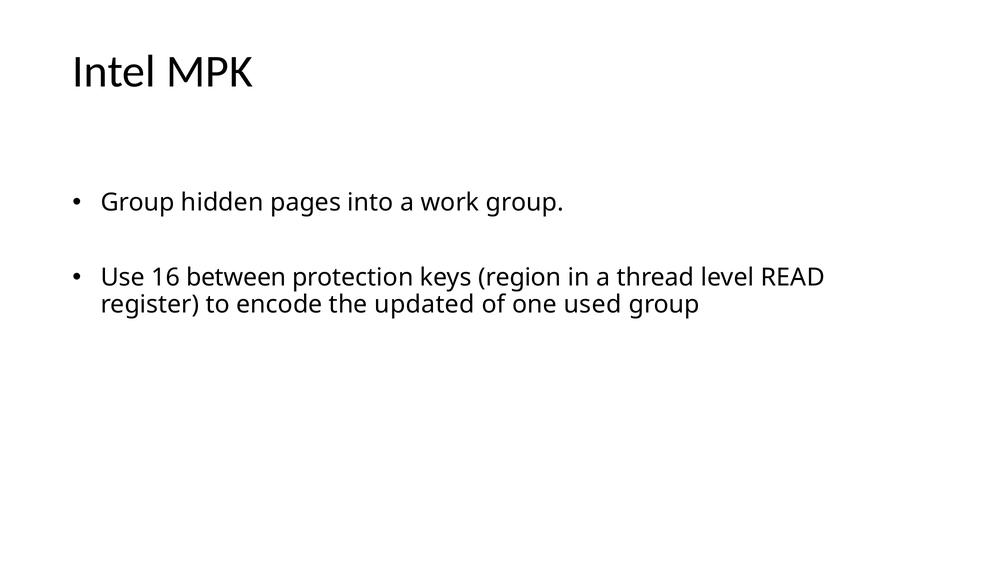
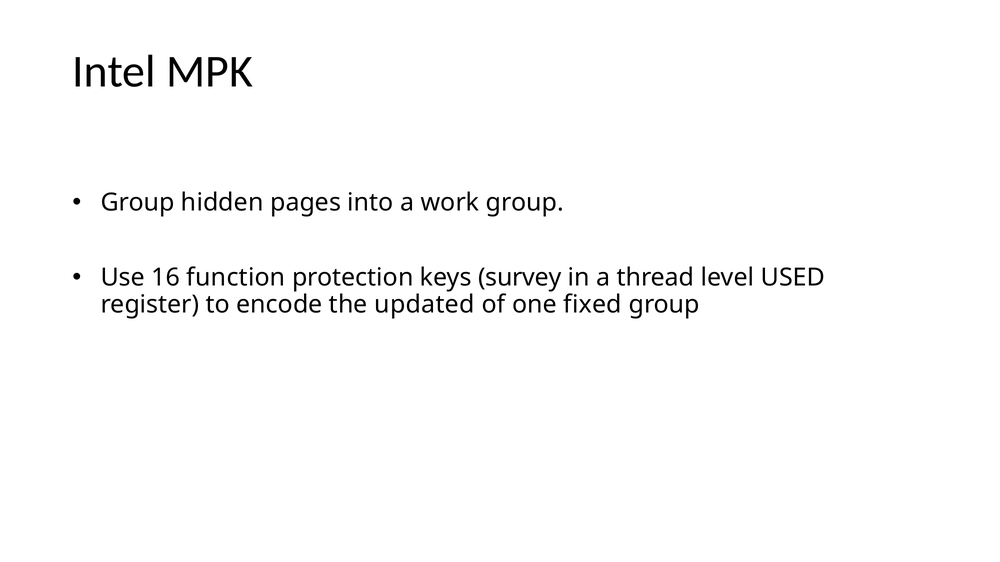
between: between -> function
region: region -> survey
READ: READ -> USED
used: used -> fixed
